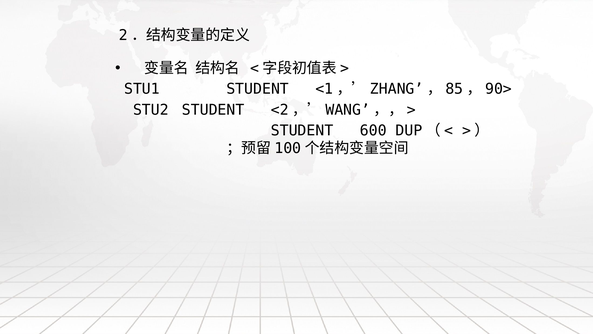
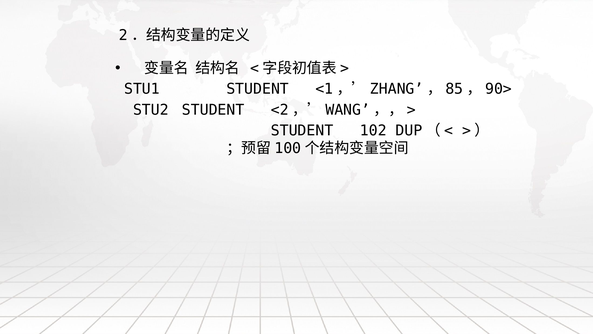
600: 600 -> 102
